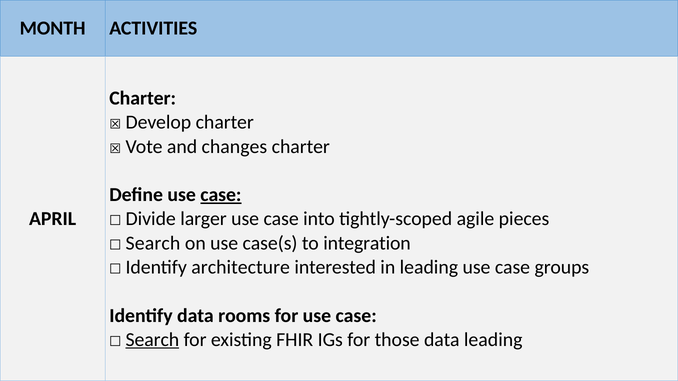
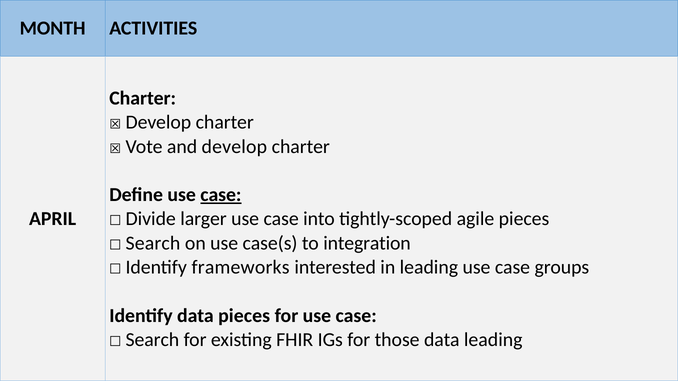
and changes: changes -> develop
architecture: architecture -> frameworks
data rooms: rooms -> pieces
Search at (152, 340) underline: present -> none
